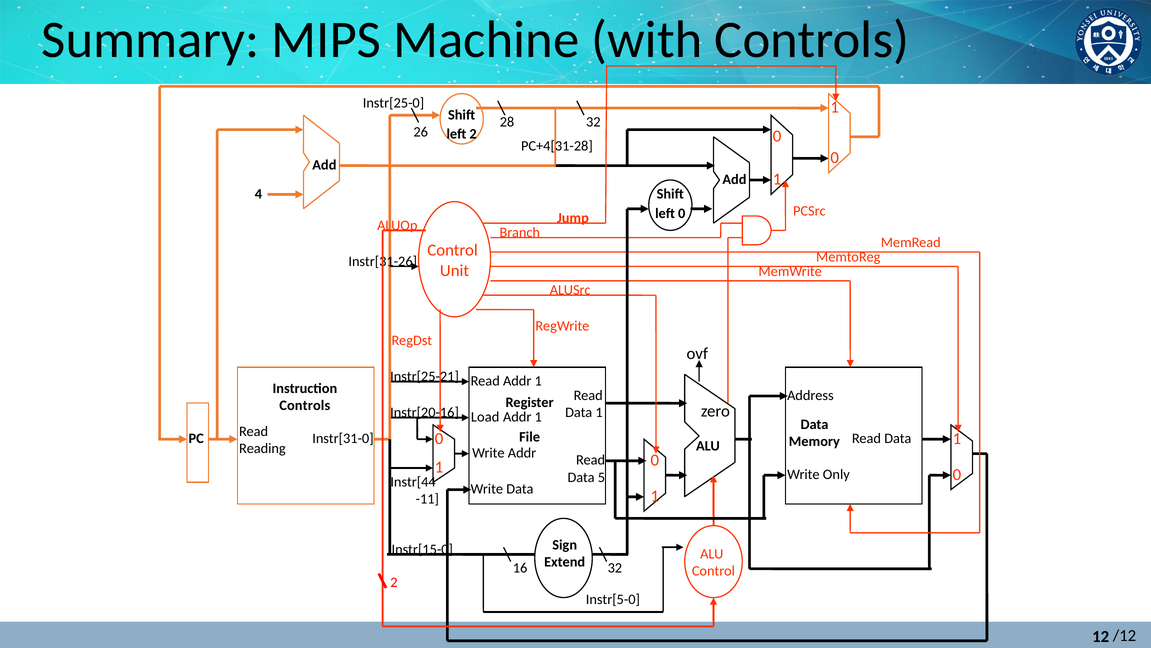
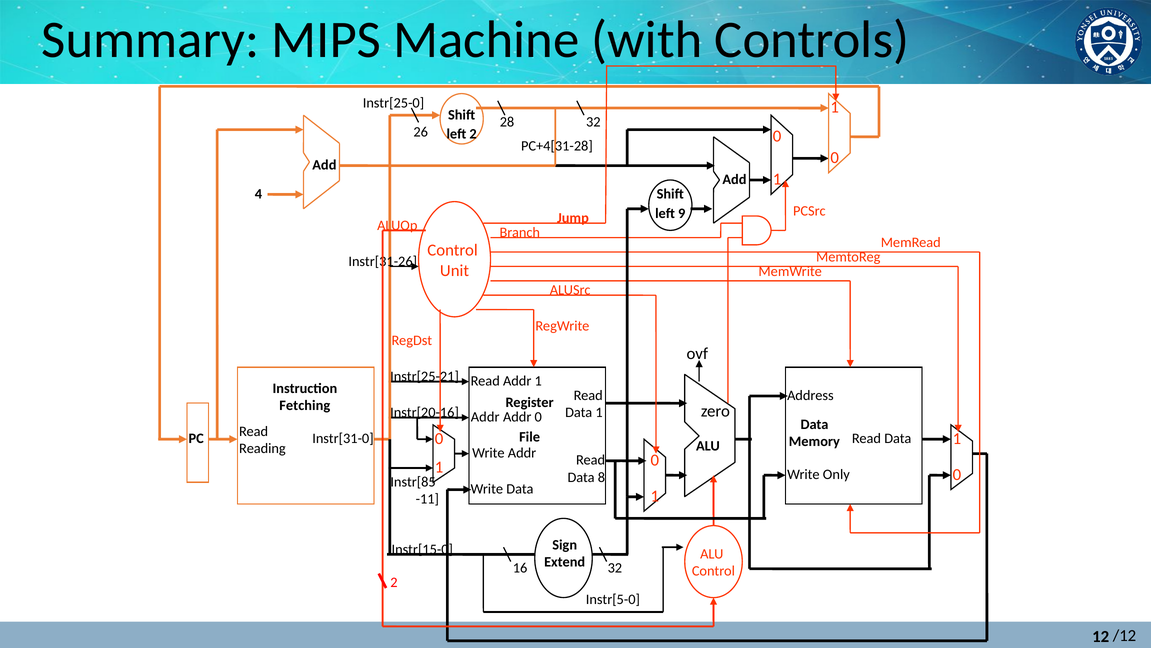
left 0: 0 -> 9
Controls at (305, 405): Controls -> Fetching
Load at (485, 417): Load -> Addr
1 at (538, 417): 1 -> 0
5: 5 -> 8
Instr[44: Instr[44 -> Instr[85
